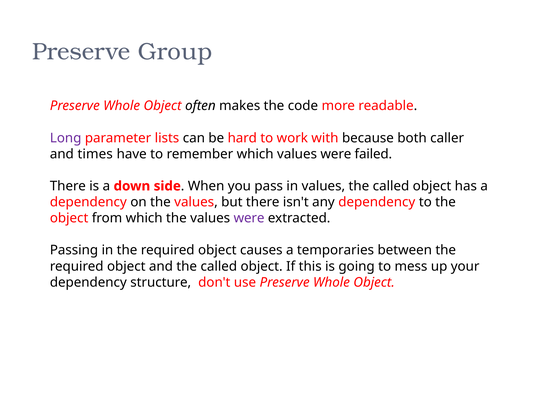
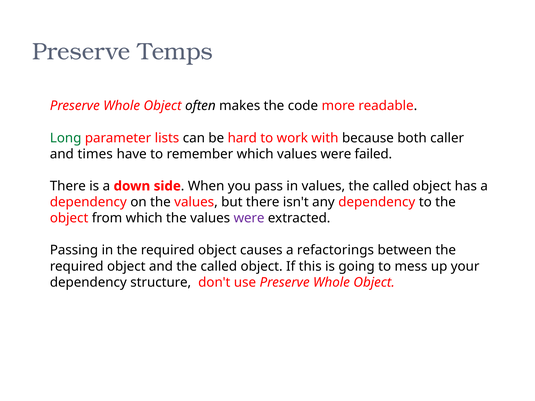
Group: Group -> Temps
Long colour: purple -> green
temporaries: temporaries -> refactorings
